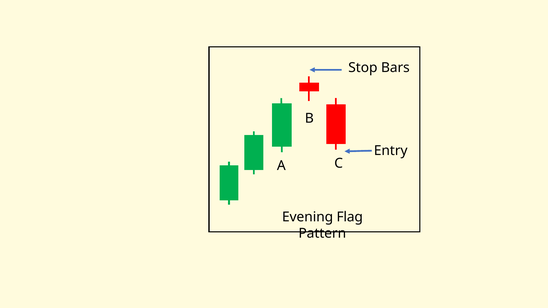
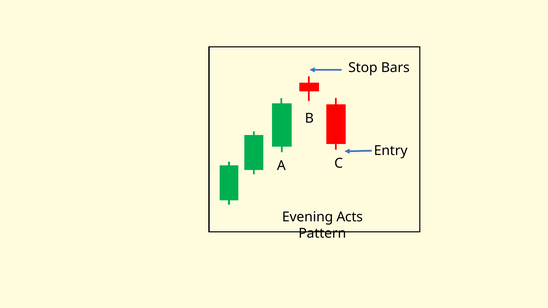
Flag: Flag -> Acts
